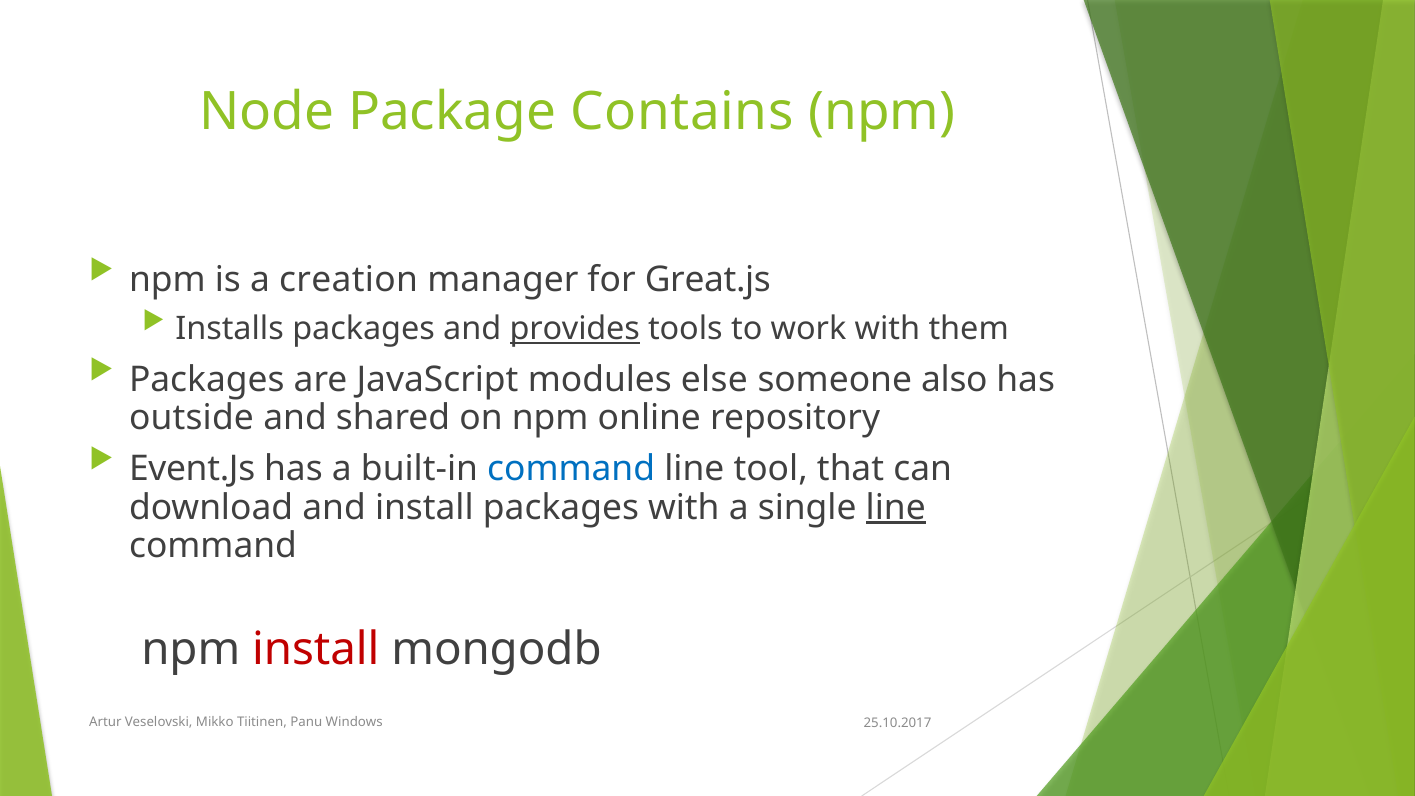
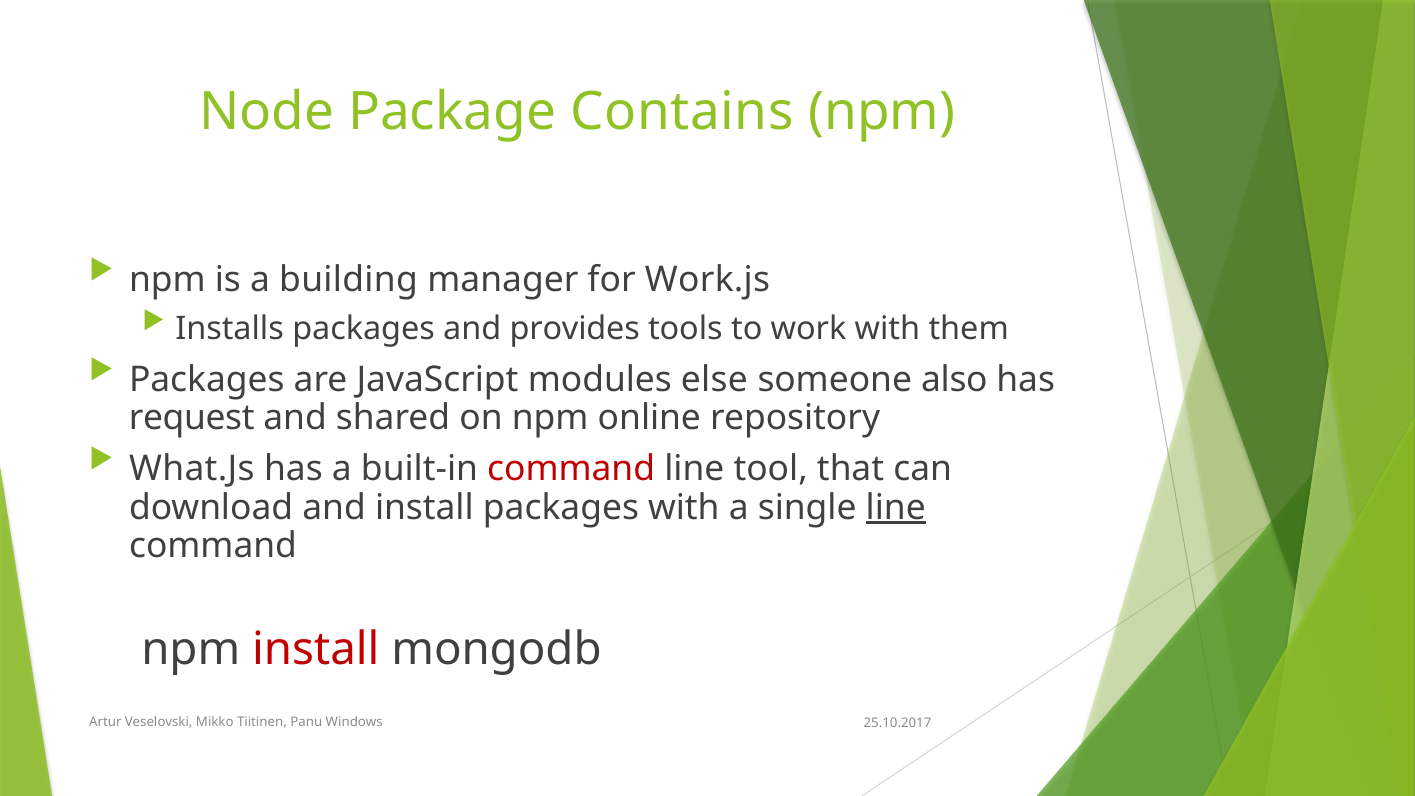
creation: creation -> building
Great.js: Great.js -> Work.js
provides underline: present -> none
outside: outside -> request
Event.Js: Event.Js -> What.Js
command at (571, 469) colour: blue -> red
